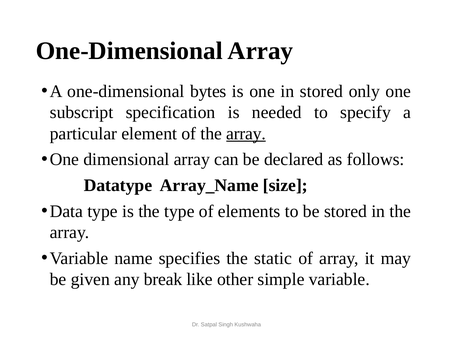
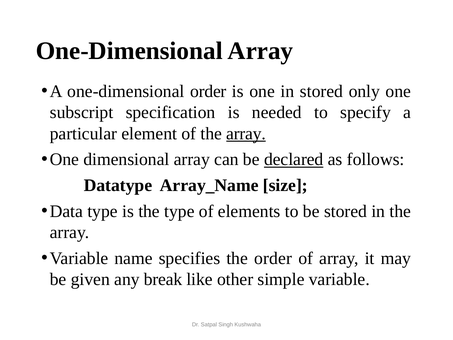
one-dimensional bytes: bytes -> order
declared underline: none -> present
the static: static -> order
